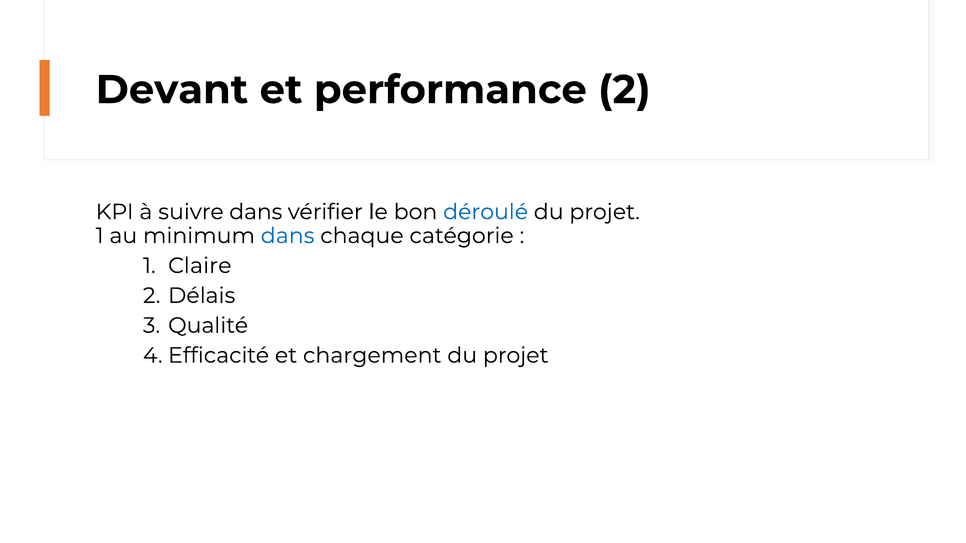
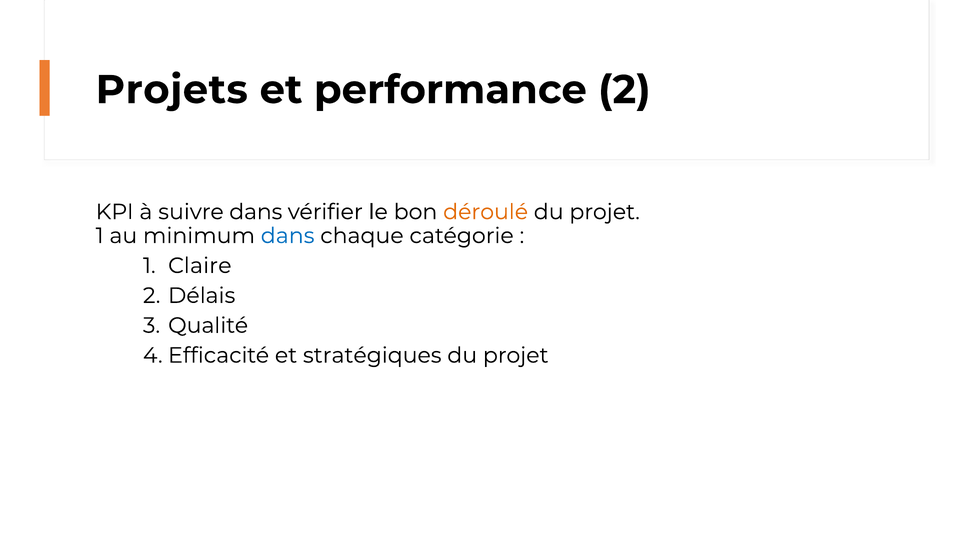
Devant: Devant -> Projets
déroulé colour: blue -> orange
chargement: chargement -> stratégiques
